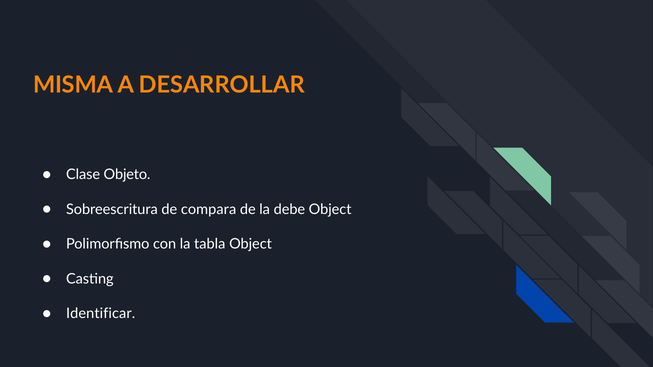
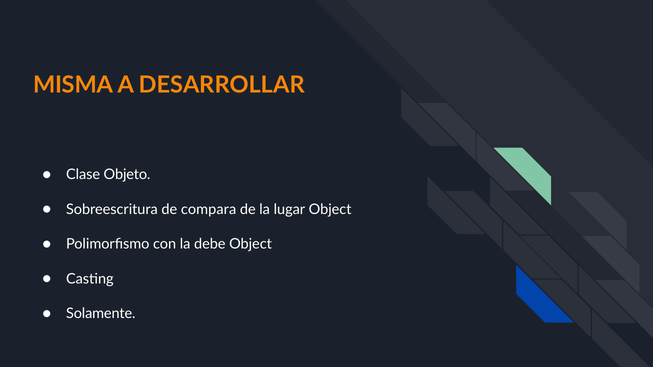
debe: debe -> lugar
tabla: tabla -> debe
Identificar: Identificar -> Solamente
